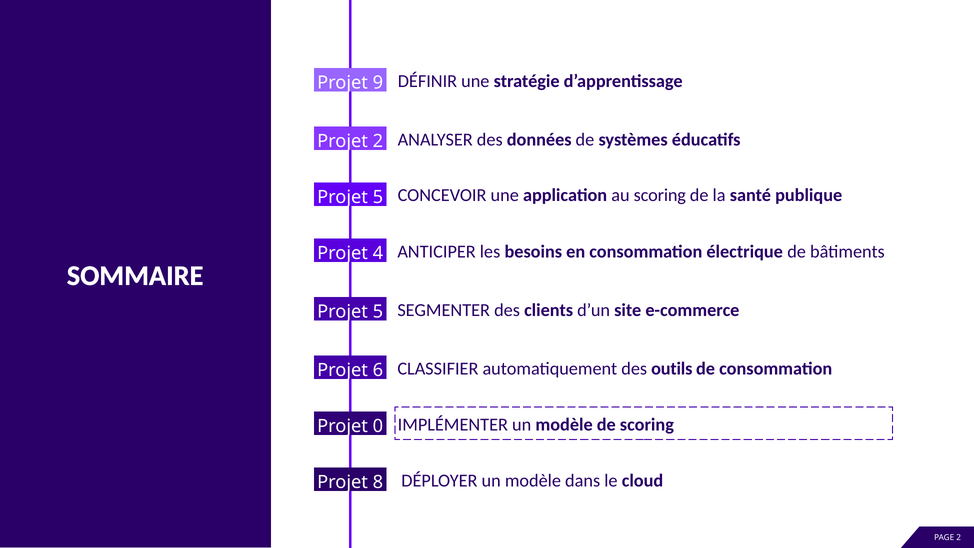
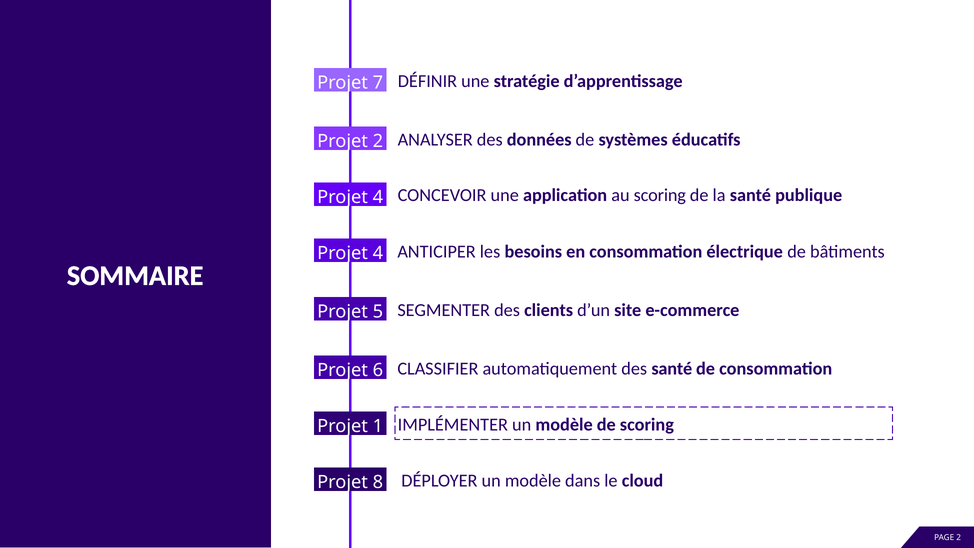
9: 9 -> 7
5 at (378, 197): 5 -> 4
des outils: outils -> santé
0: 0 -> 1
